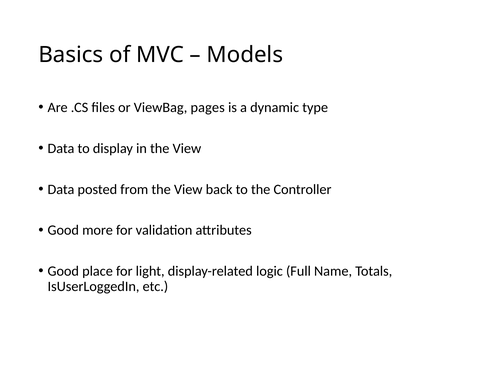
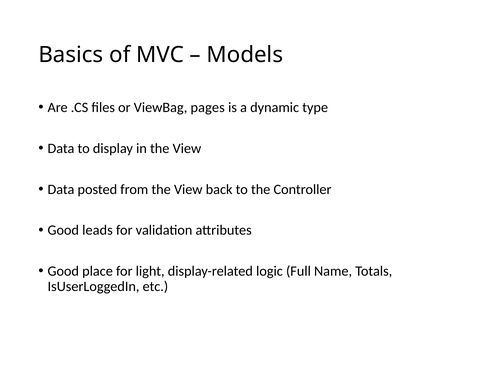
more: more -> leads
